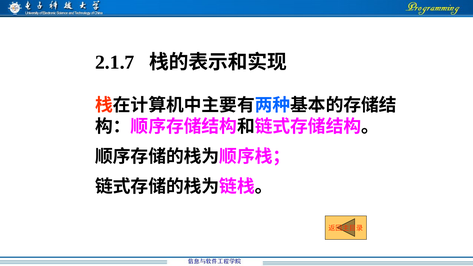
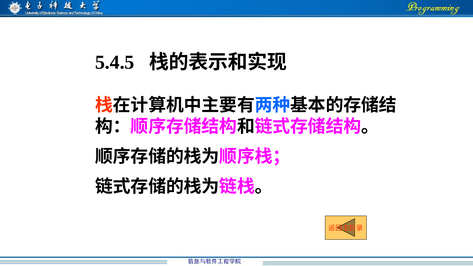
2.1.7: 2.1.7 -> 5.4.5
